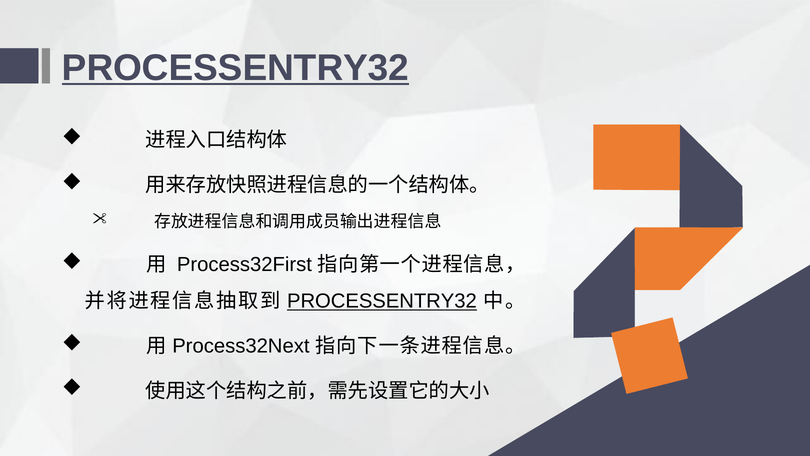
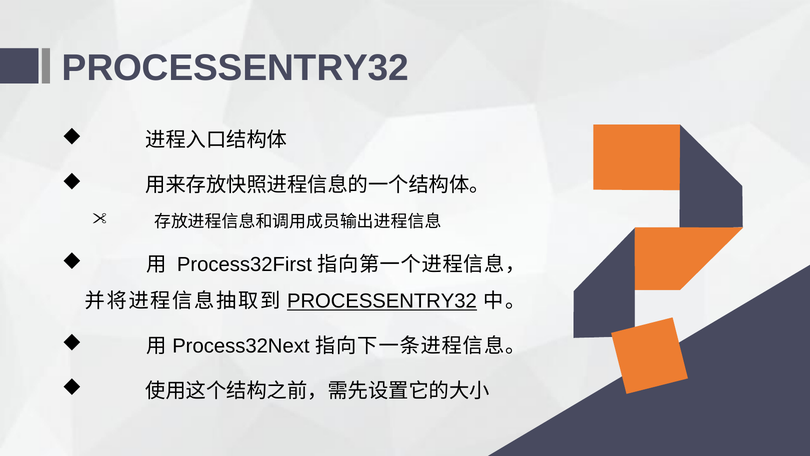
PROCESSENTRY32 at (235, 68) underline: present -> none
